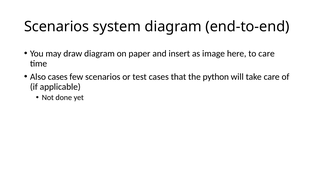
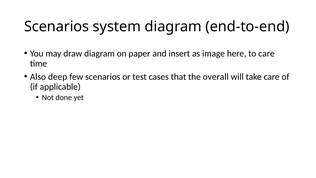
Also cases: cases -> deep
python: python -> overall
